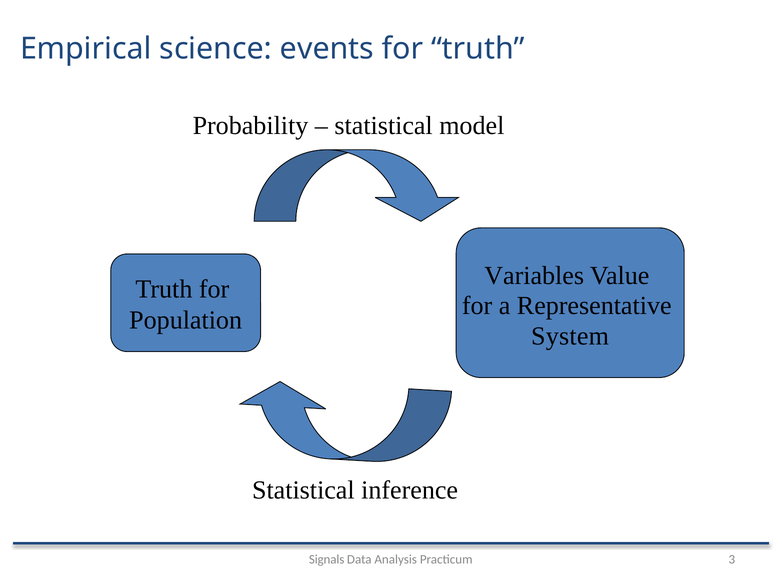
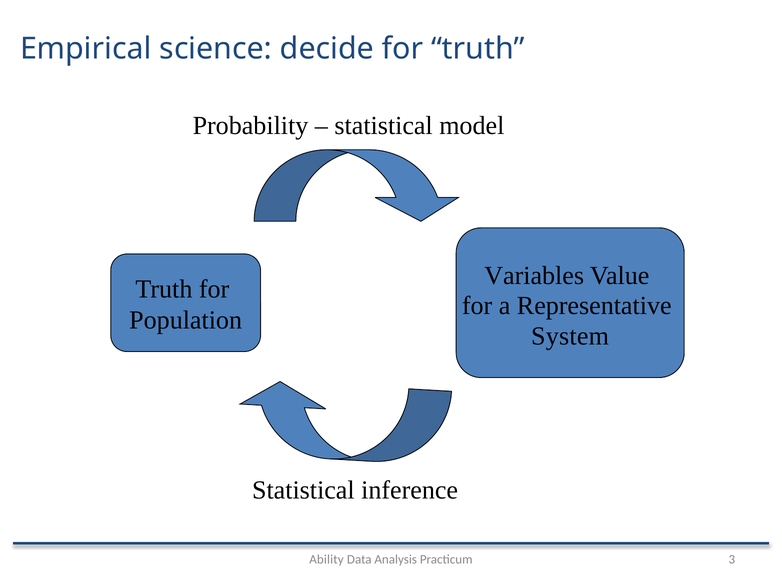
events: events -> decide
Signals: Signals -> Ability
